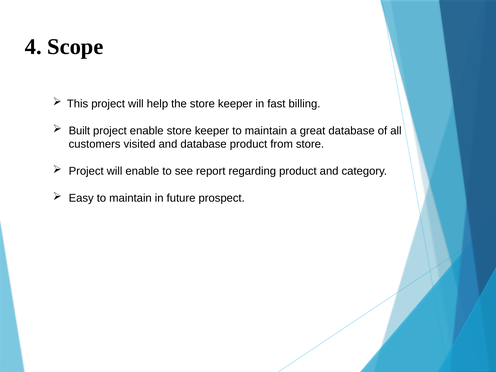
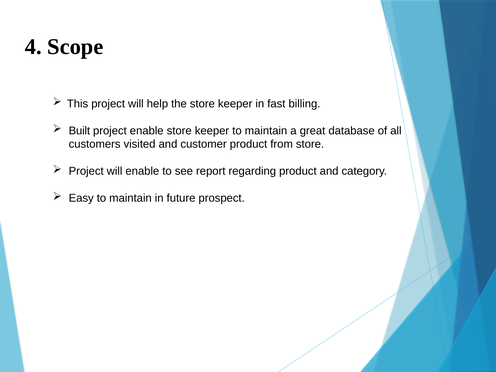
and database: database -> customer
